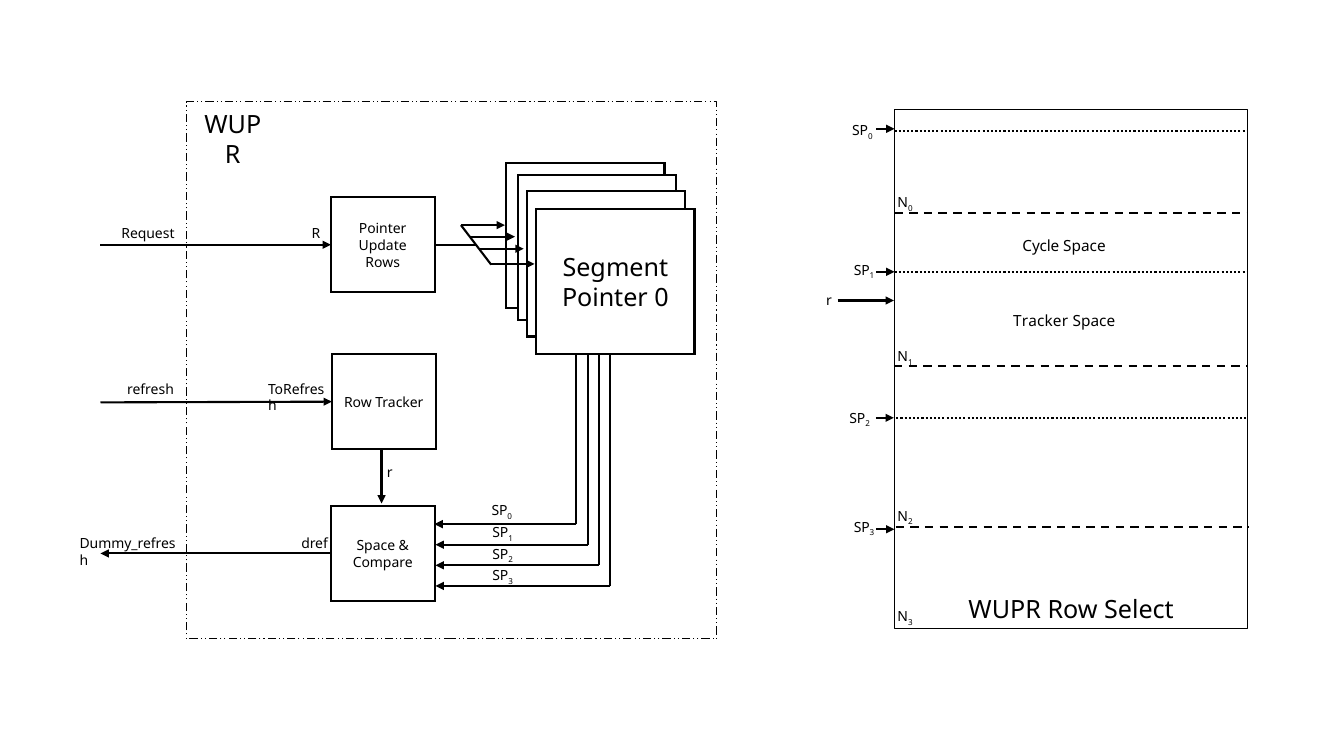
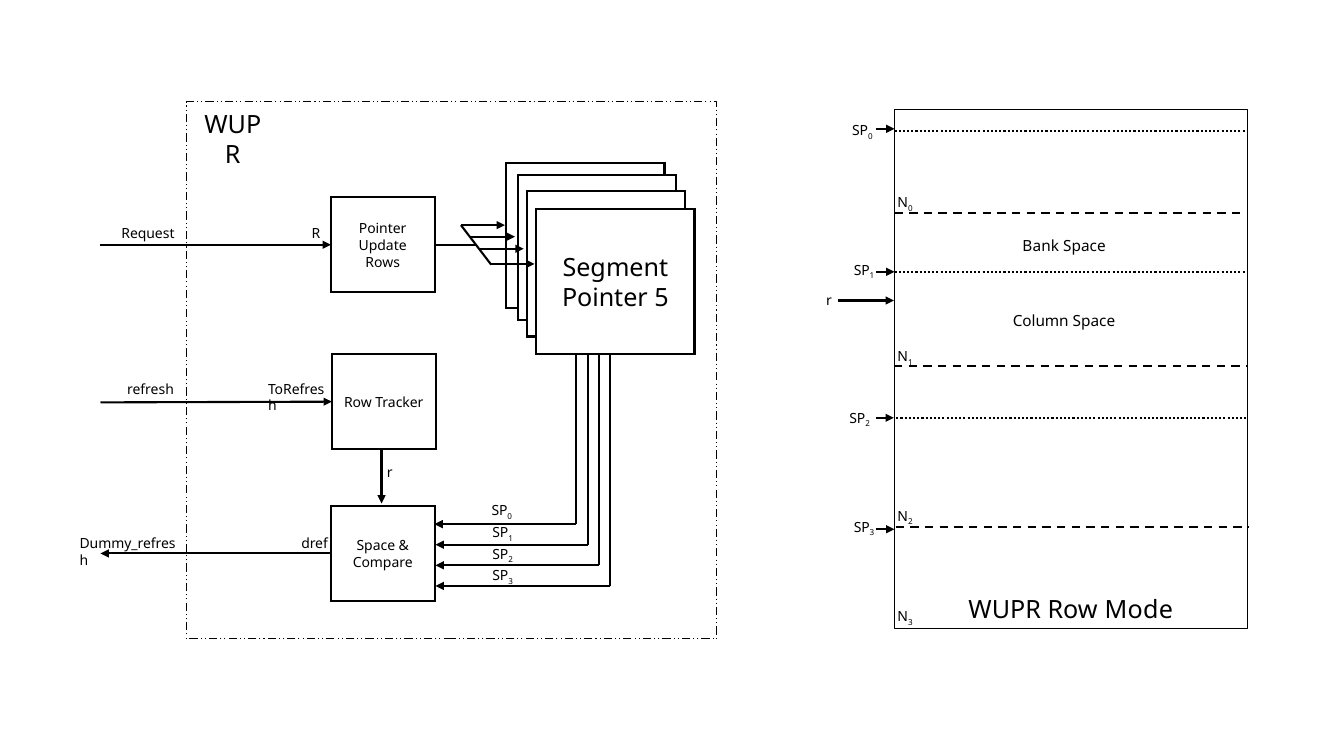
Cycle: Cycle -> Bank
Pointer 0: 0 -> 5
Tracker at (1041, 321): Tracker -> Column
Select: Select -> Mode
